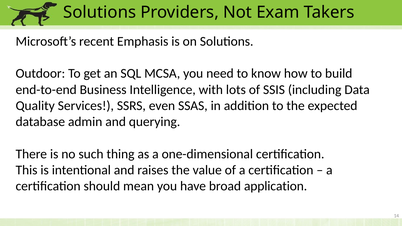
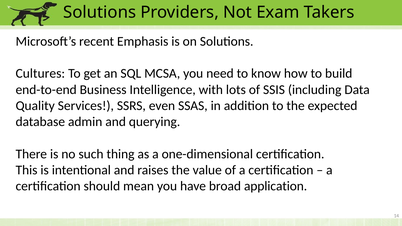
Outdoor: Outdoor -> Cultures
